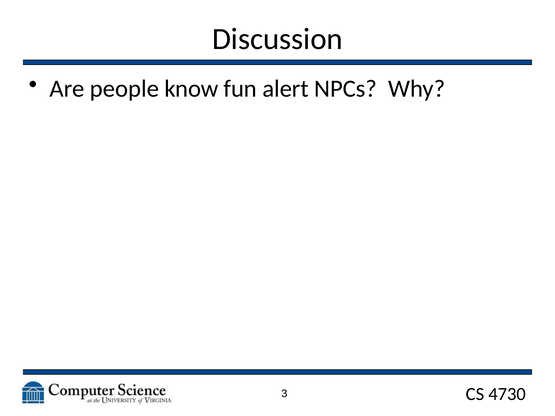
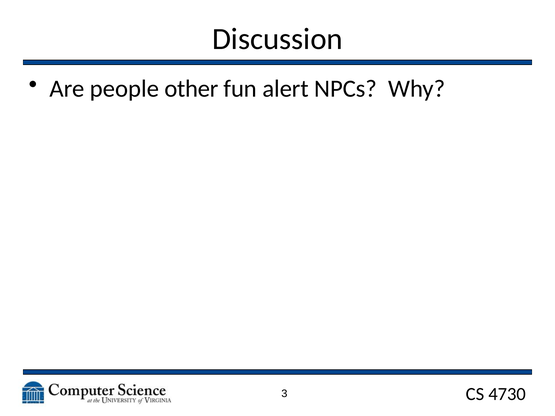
know: know -> other
